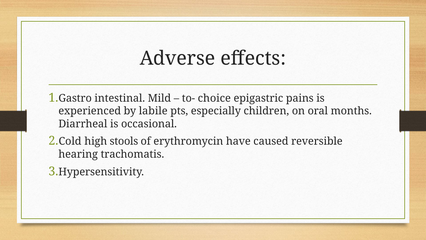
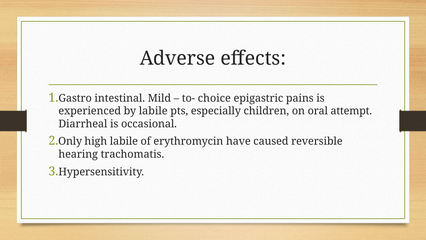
months: months -> attempt
Cold: Cold -> Only
high stools: stools -> labile
